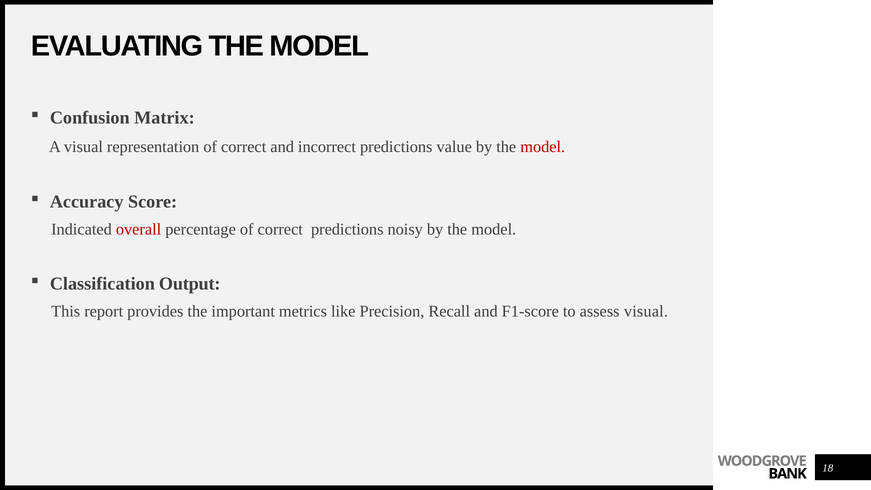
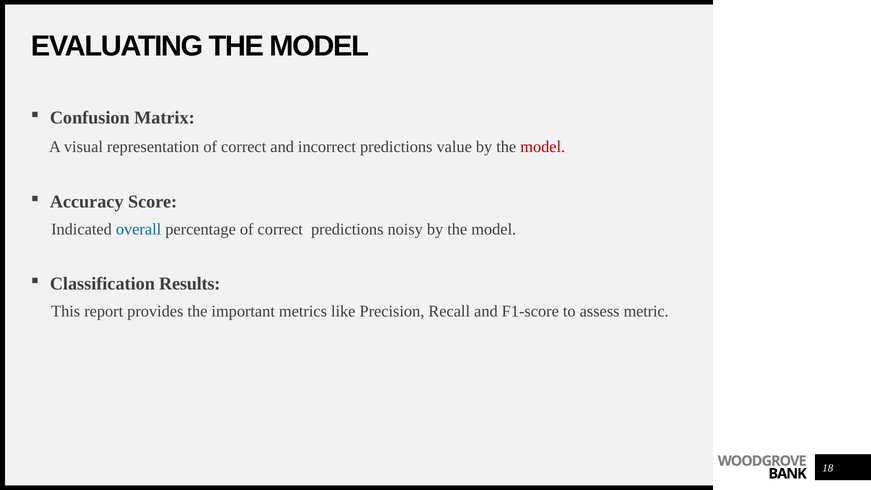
overall colour: red -> blue
Output: Output -> Results
assess visual: visual -> metric
